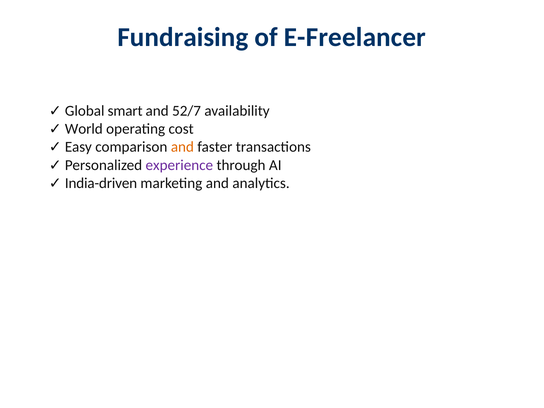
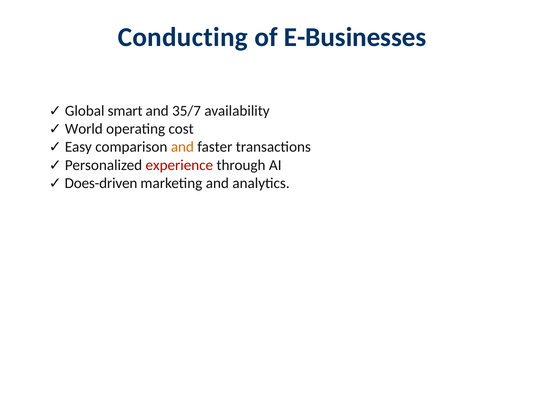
Fundraising: Fundraising -> Conducting
E-Freelancer: E-Freelancer -> E-Businesses
52/7: 52/7 -> 35/7
experience colour: purple -> red
India-driven: India-driven -> Does-driven
